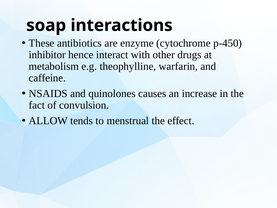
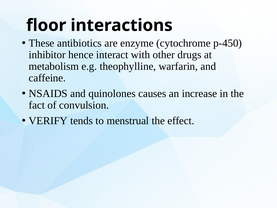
soap: soap -> floor
ALLOW: ALLOW -> VERIFY
